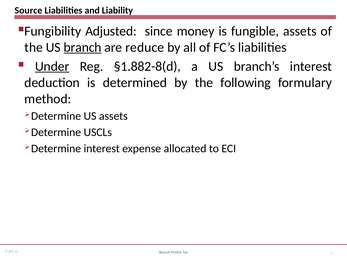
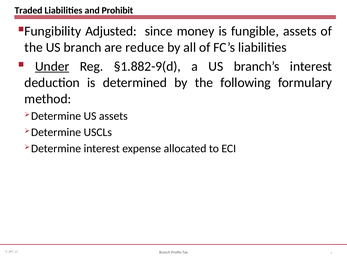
Source: Source -> Traded
Liability: Liability -> Prohibit
branch at (83, 47) underline: present -> none
§1.882-8(d: §1.882-8(d -> §1.882-9(d
